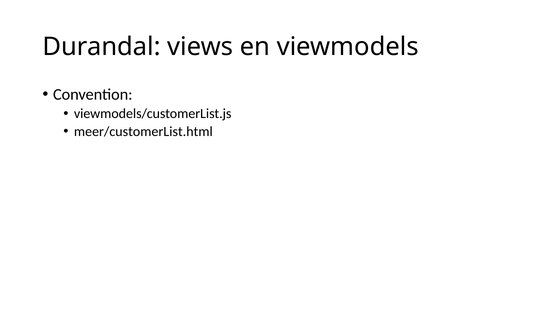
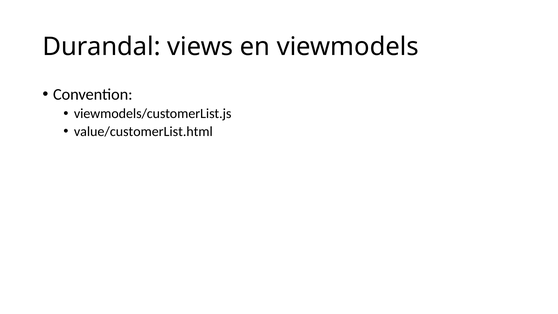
meer/customerList.html: meer/customerList.html -> value/customerList.html
